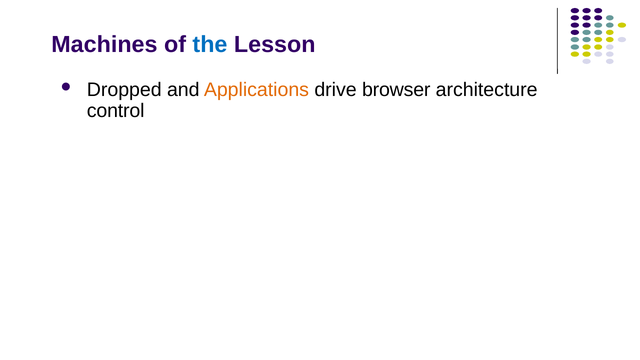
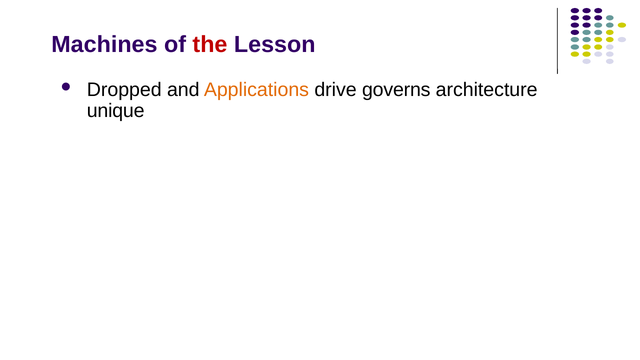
the colour: blue -> red
browser: browser -> governs
control: control -> unique
